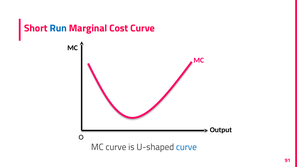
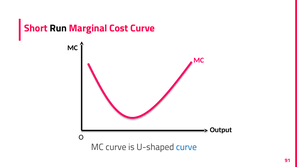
Run colour: blue -> black
